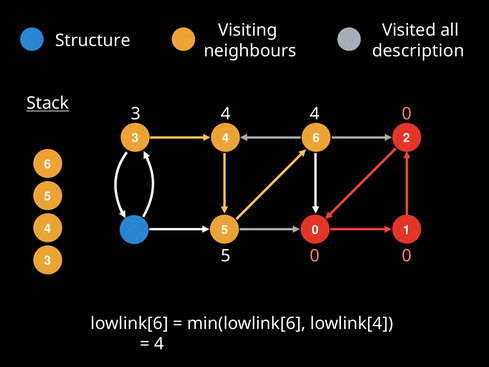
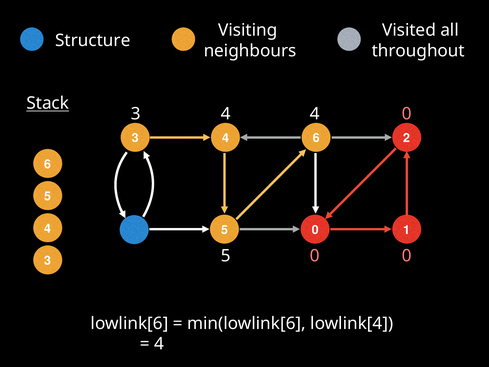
description: description -> throughout
